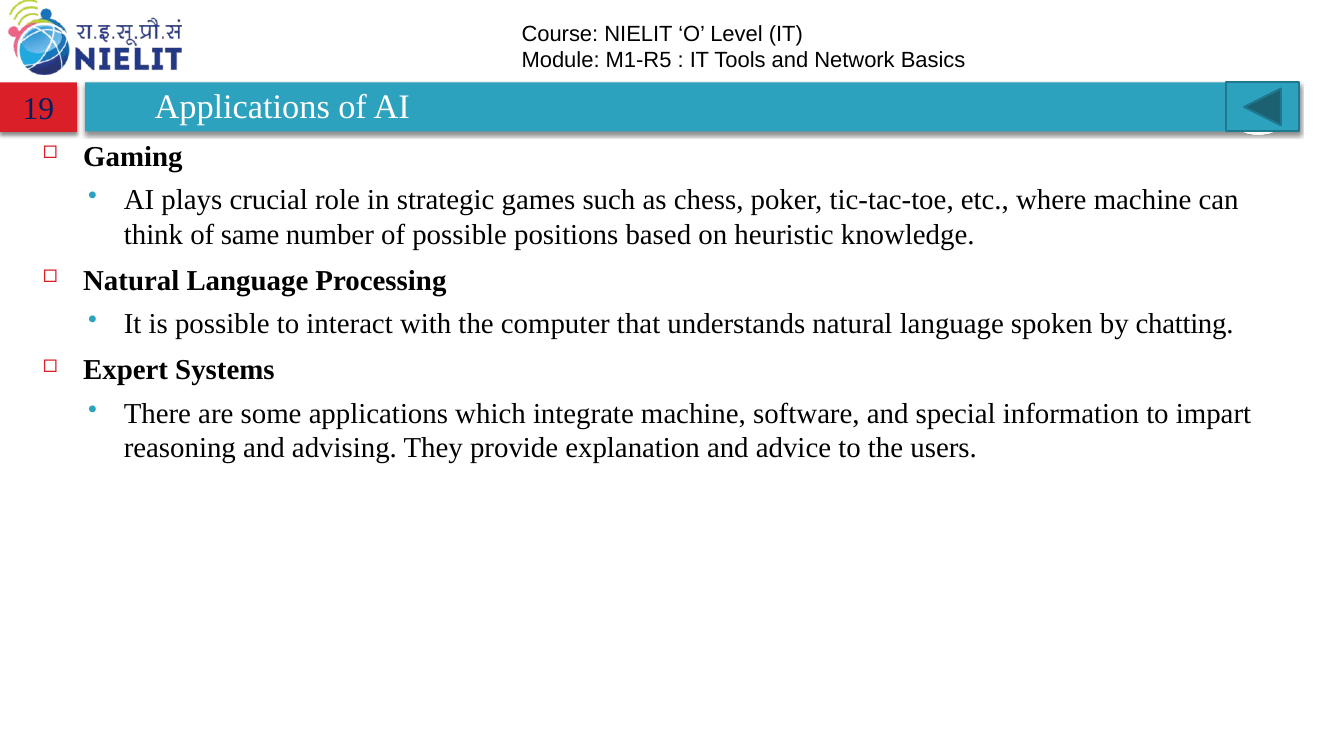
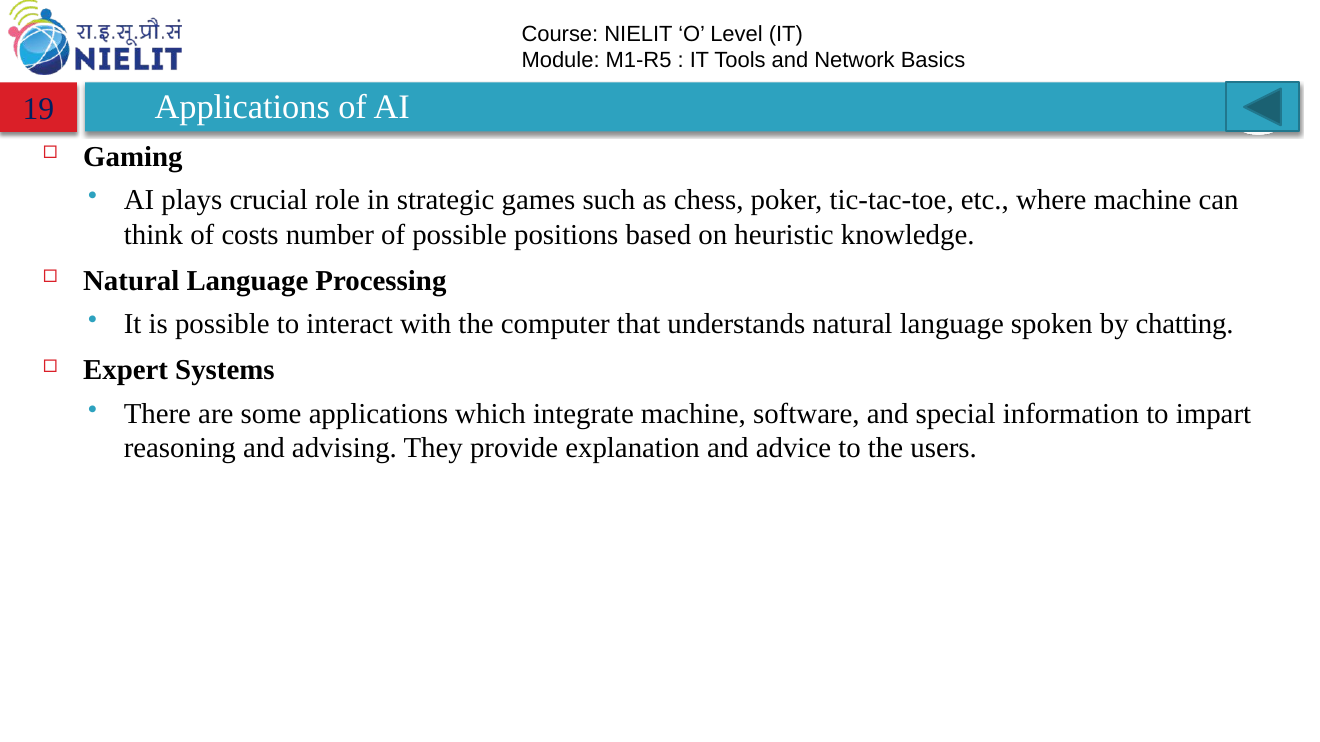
same: same -> costs
